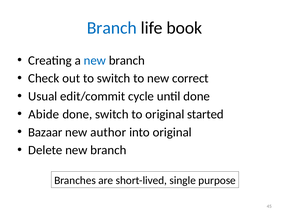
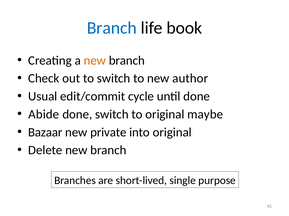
new at (95, 61) colour: blue -> orange
correct: correct -> author
started: started -> maybe
author: author -> private
